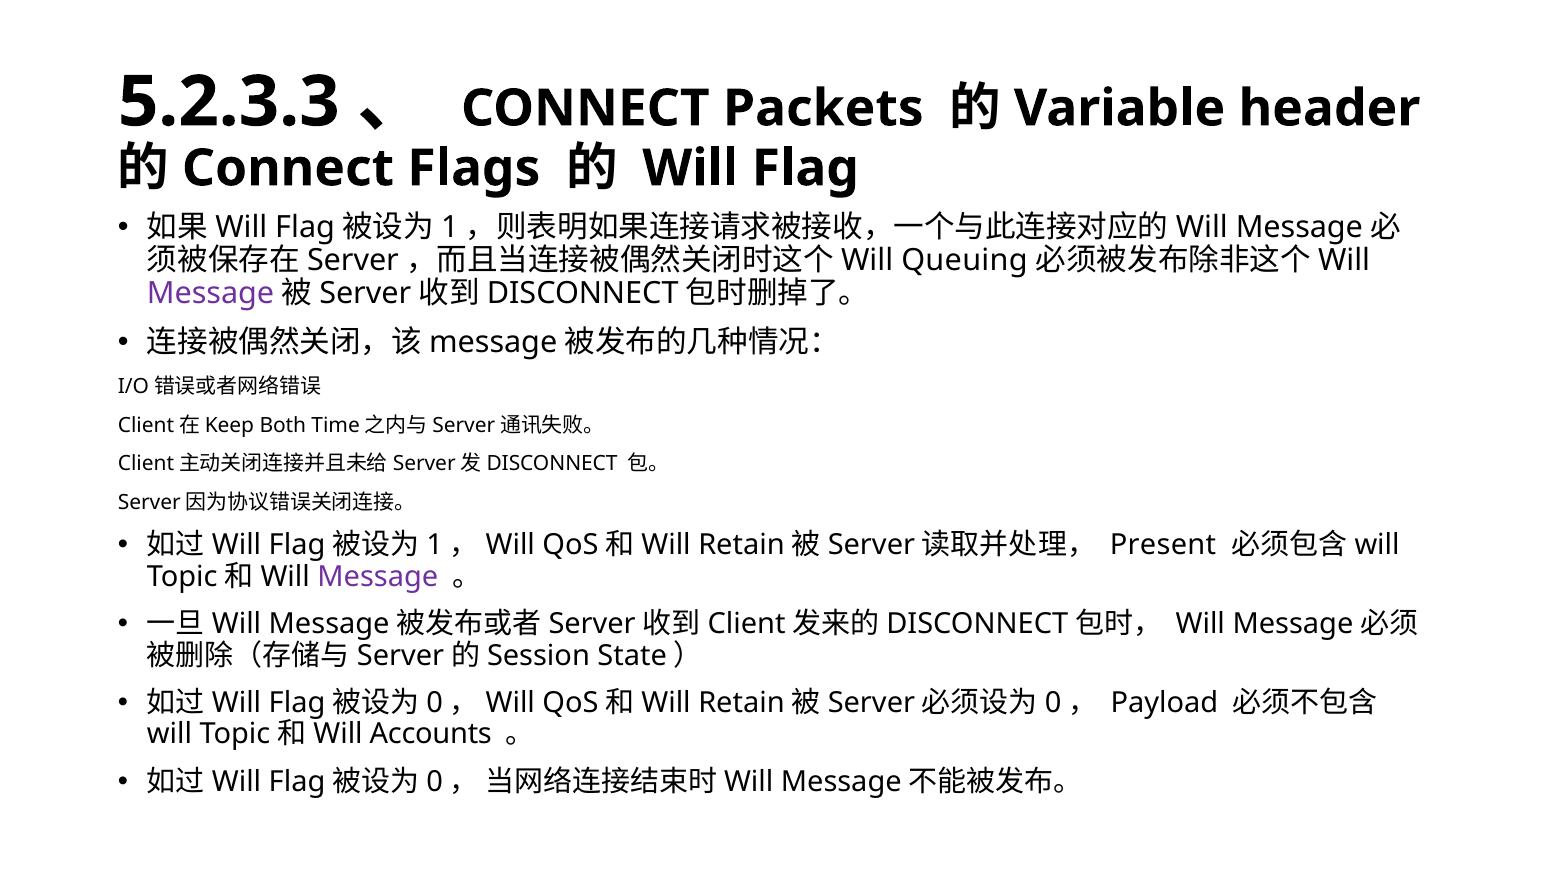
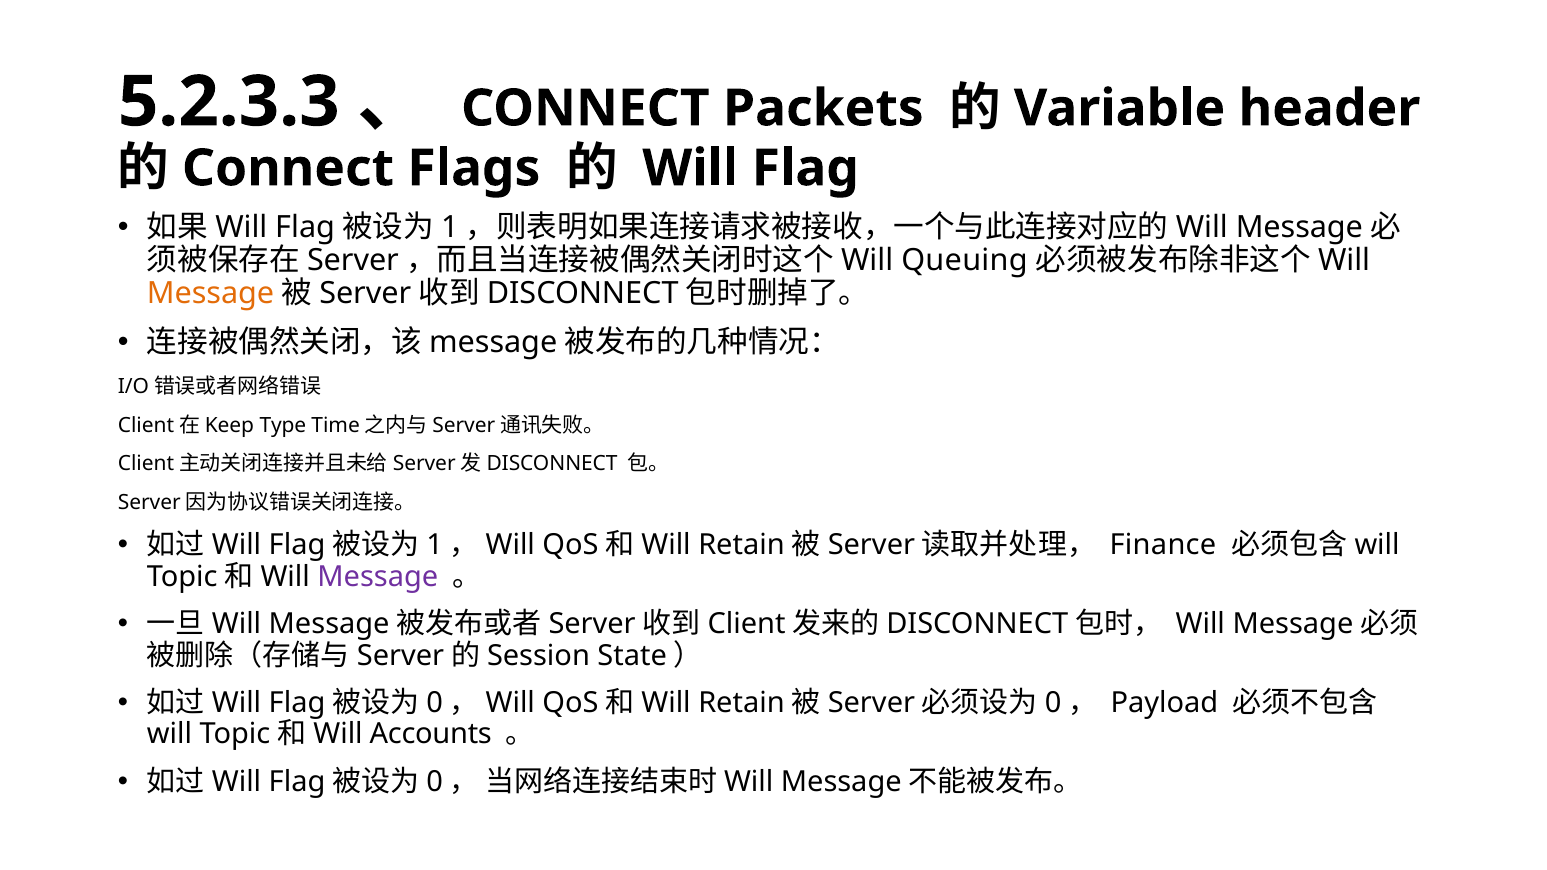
Message at (211, 293) colour: purple -> orange
Both: Both -> Type
Present: Present -> Finance
